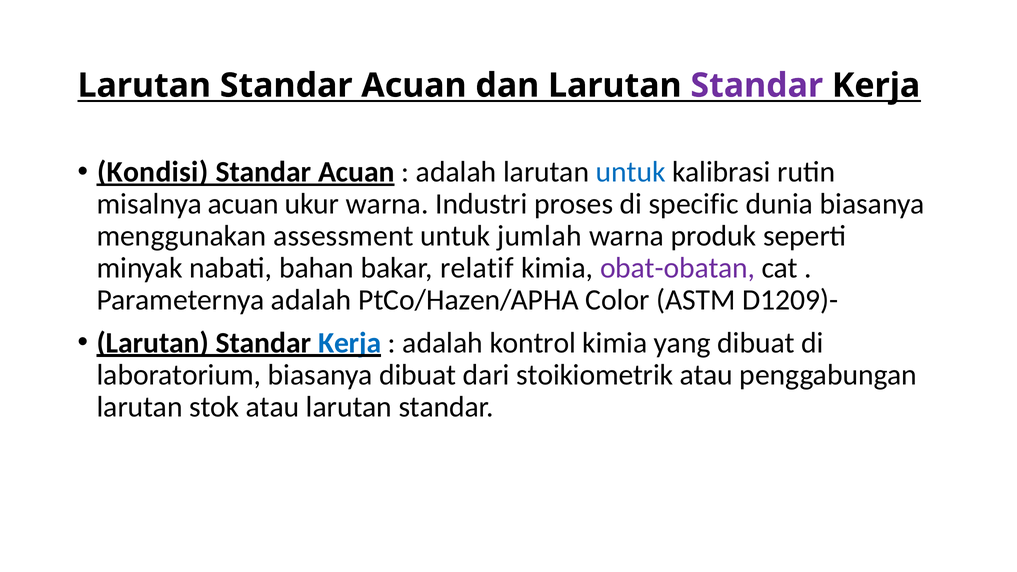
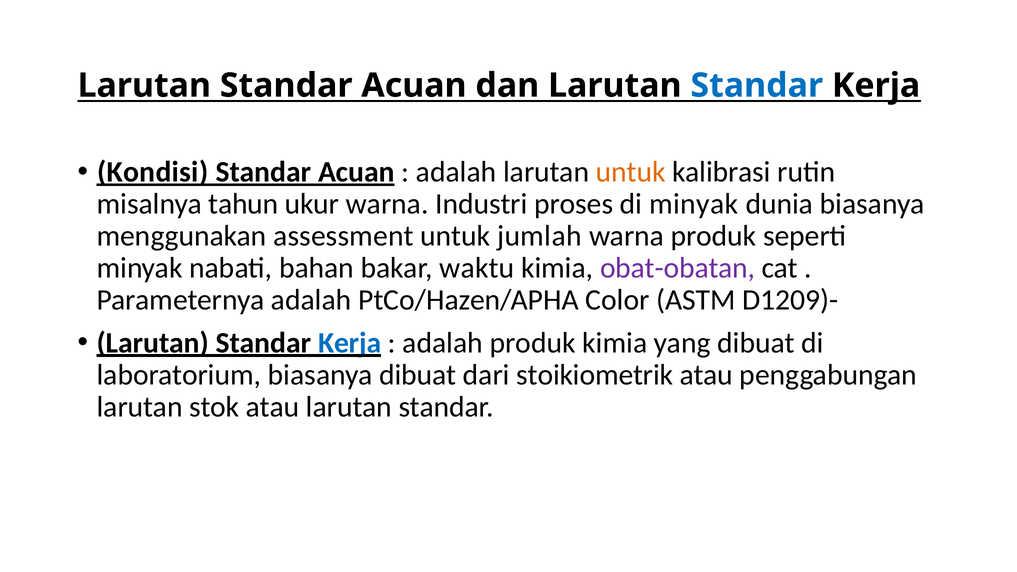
Standar at (757, 86) colour: purple -> blue
untuk at (631, 172) colour: blue -> orange
misalnya acuan: acuan -> tahun
di specific: specific -> minyak
relatif: relatif -> waktu
adalah kontrol: kontrol -> produk
